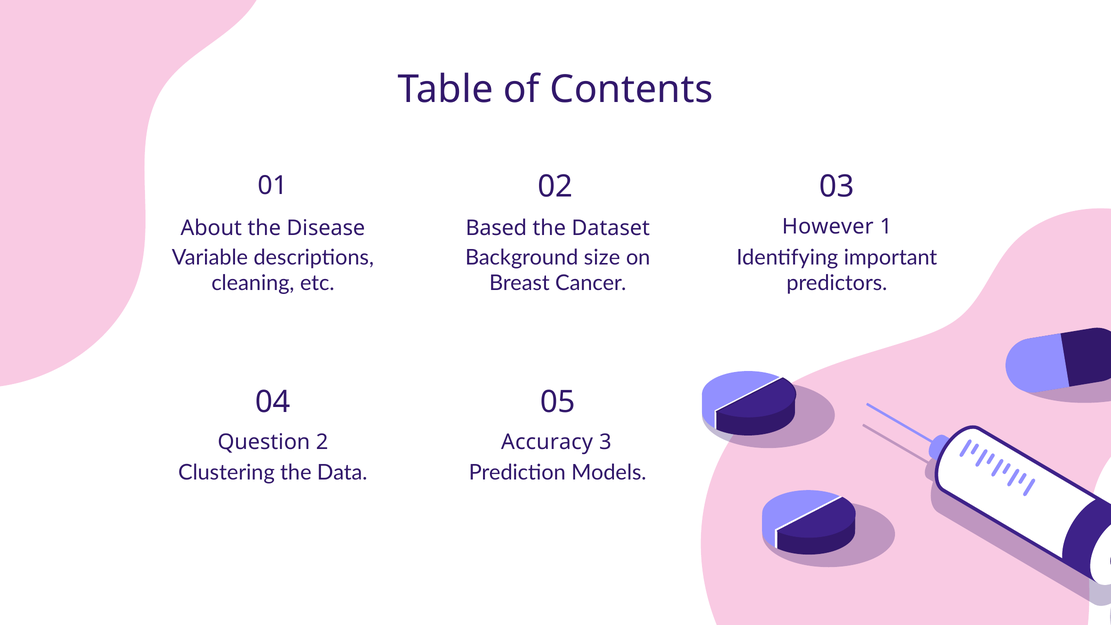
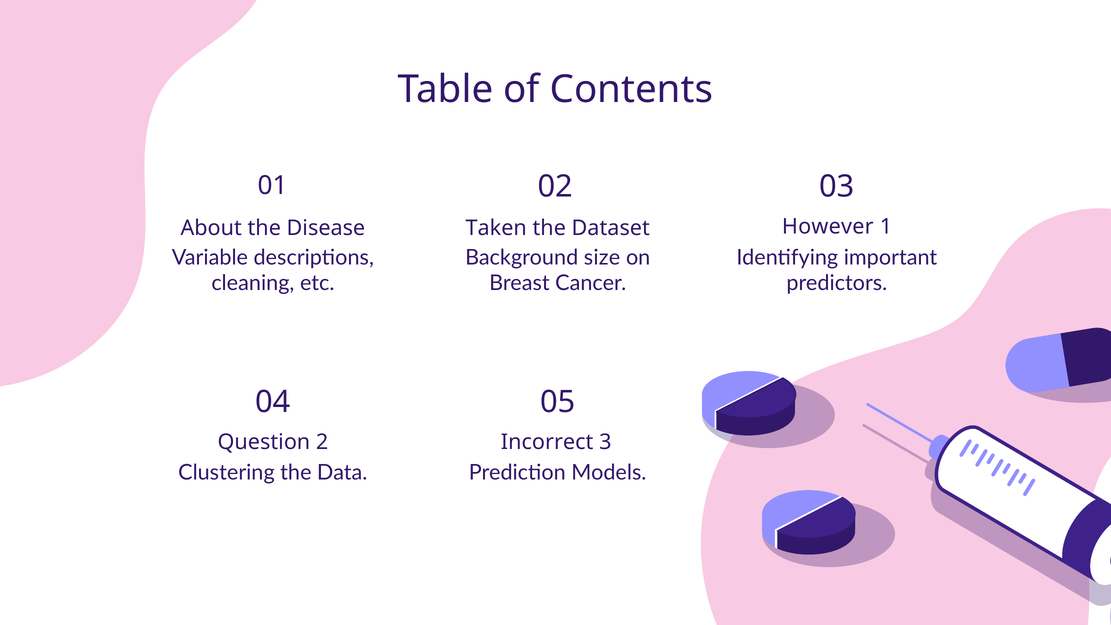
Based: Based -> Taken
Accuracy: Accuracy -> Incorrect
